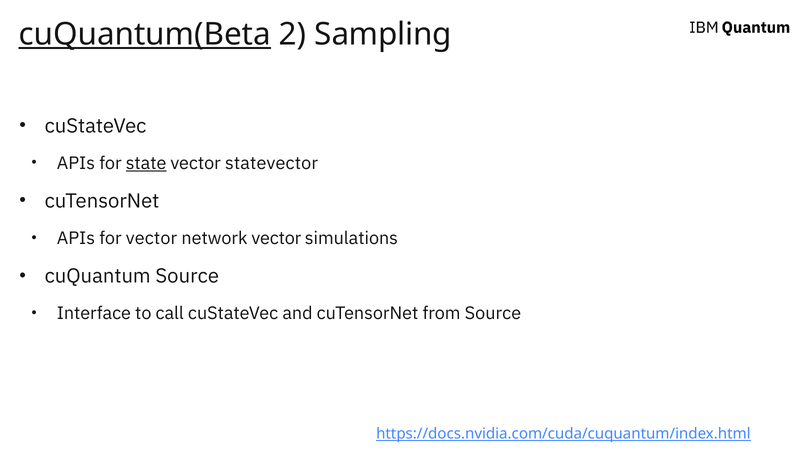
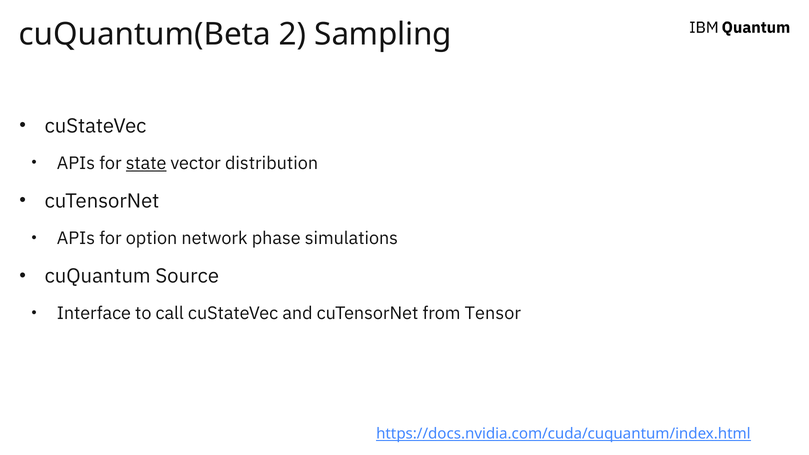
cuQuantum(Beta underline: present -> none
statevector: statevector -> distribution
for vector: vector -> option
network vector: vector -> phase
from Source: Source -> Tensor
